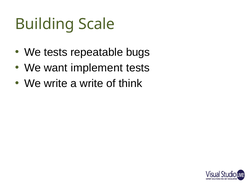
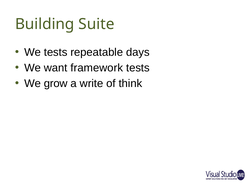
Scale: Scale -> Suite
bugs: bugs -> days
implement: implement -> framework
We write: write -> grow
